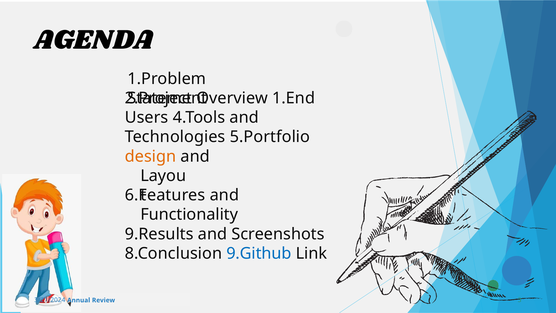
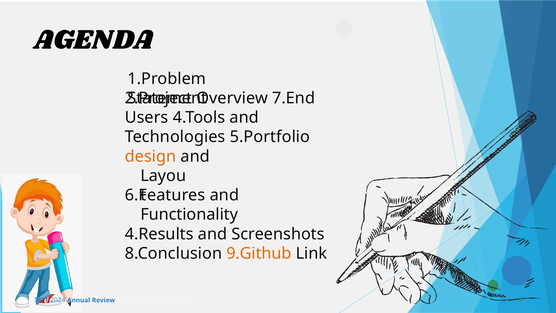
1.End: 1.End -> 7.End
9.Results: 9.Results -> 4.Results
9.Github colour: blue -> orange
